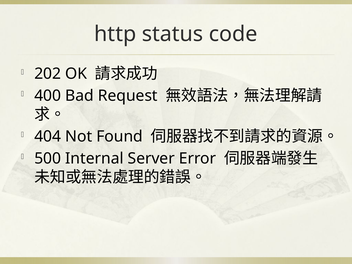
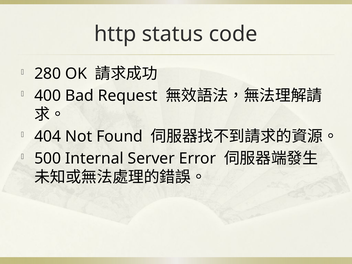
202: 202 -> 280
